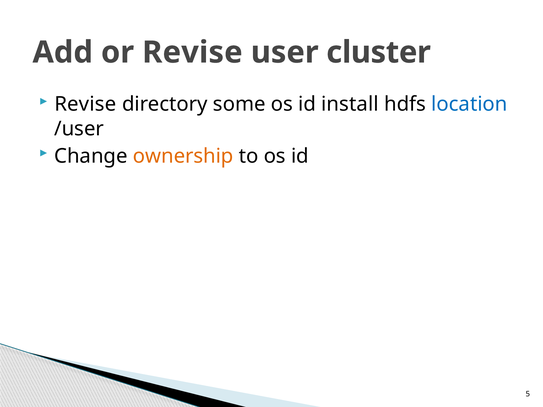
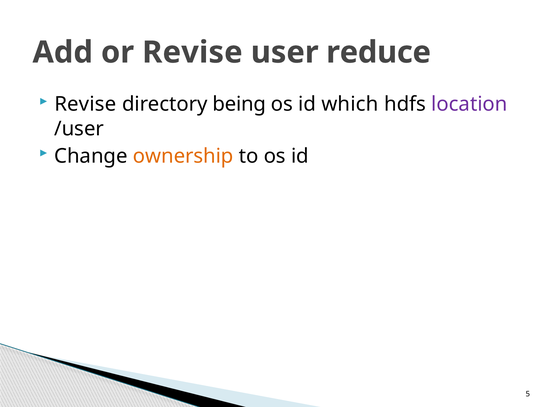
cluster: cluster -> reduce
some: some -> being
install: install -> which
location colour: blue -> purple
